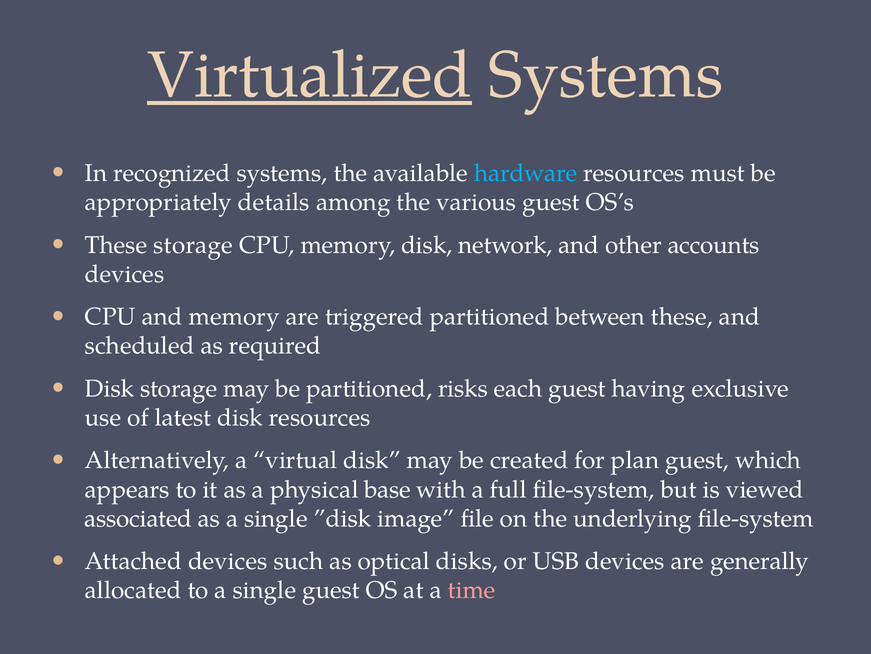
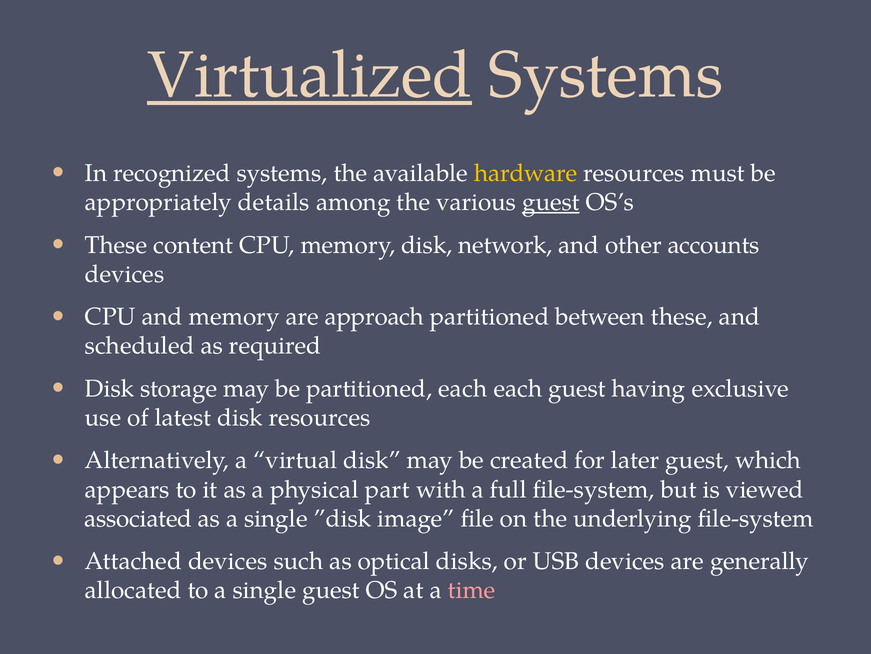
hardware colour: light blue -> yellow
guest at (551, 202) underline: none -> present
These storage: storage -> content
triggered: triggered -> approach
partitioned risks: risks -> each
plan: plan -> later
base: base -> part
